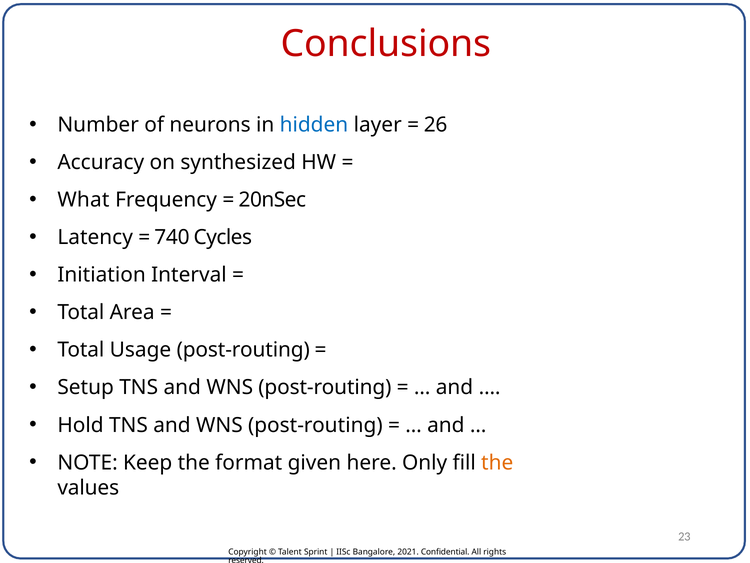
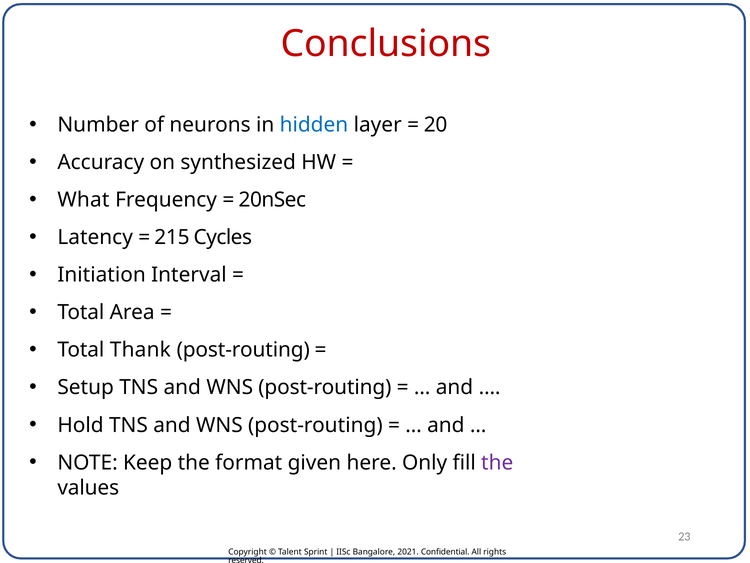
26: 26 -> 20
740: 740 -> 215
Usage: Usage -> Thank
the at (497, 462) colour: orange -> purple
